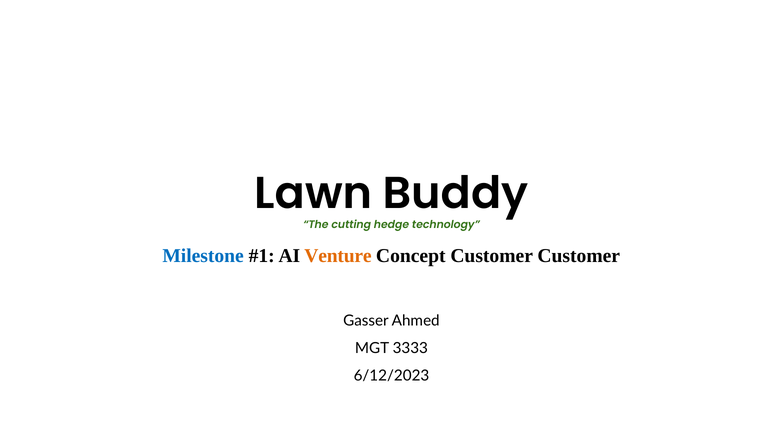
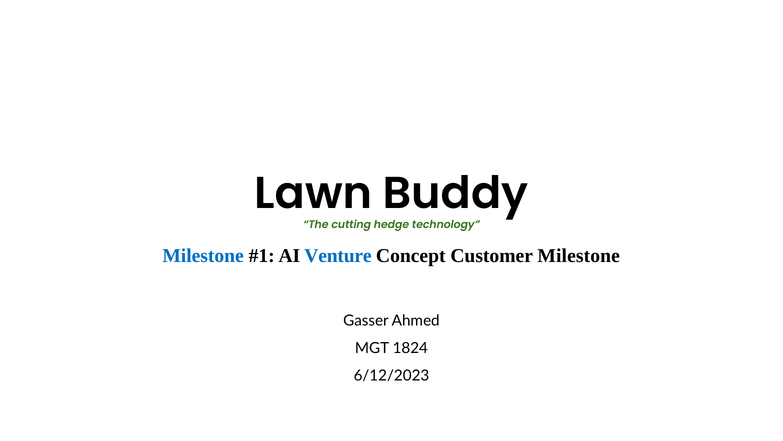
Venture colour: orange -> blue
Customer Customer: Customer -> Milestone
3333: 3333 -> 1824
